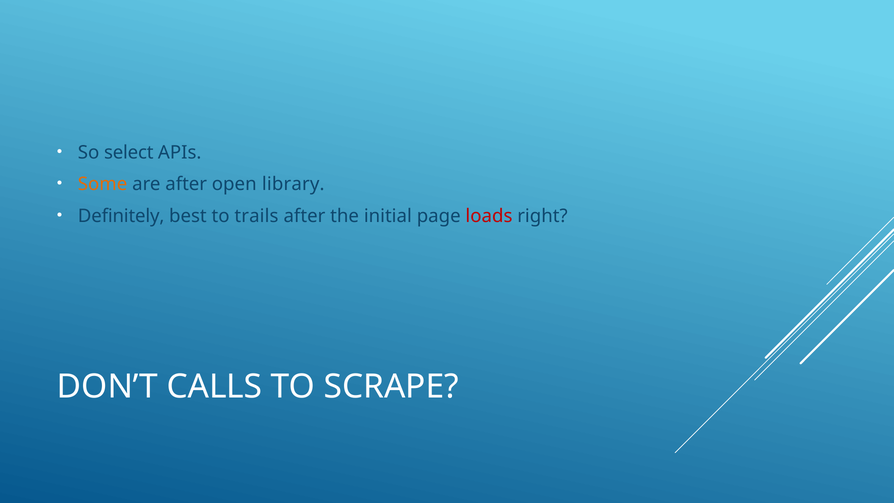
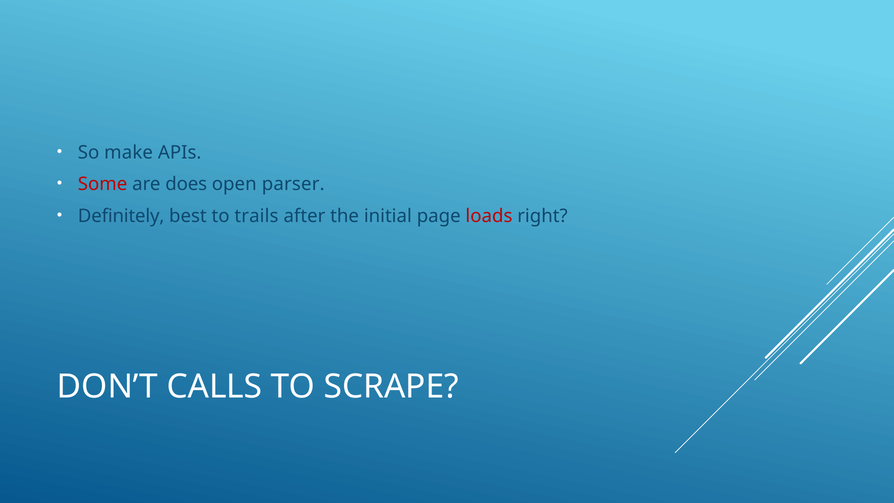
select: select -> make
Some colour: orange -> red
are after: after -> does
library: library -> parser
